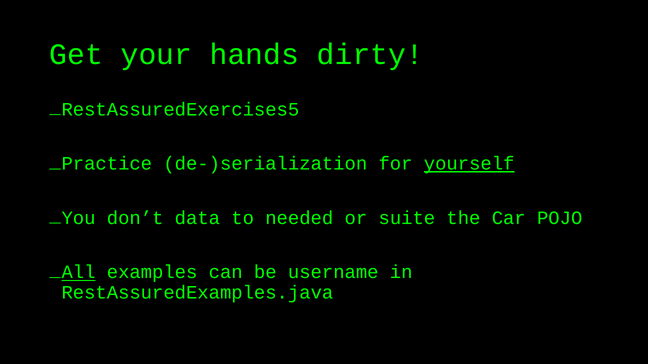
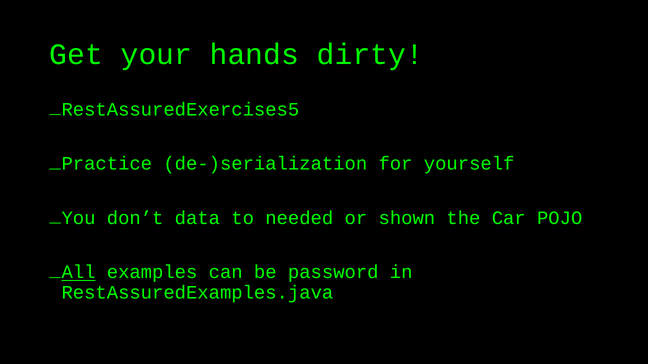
yourself underline: present -> none
suite: suite -> shown
username: username -> password
